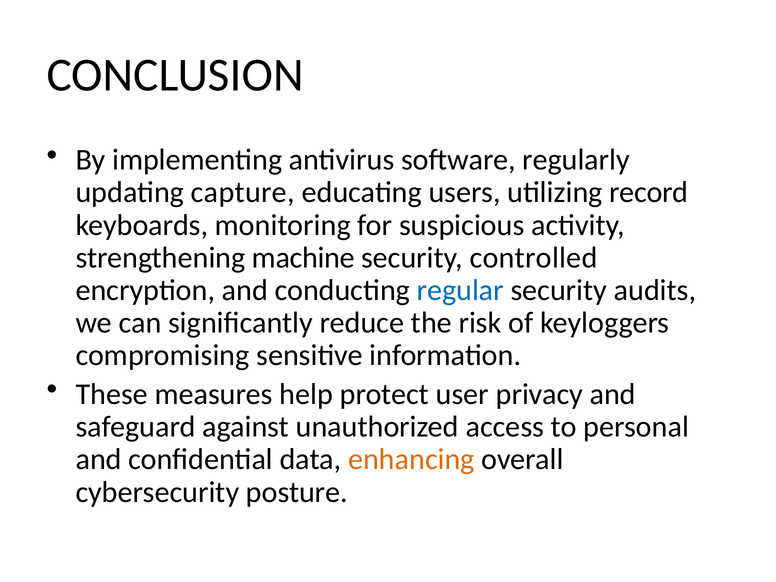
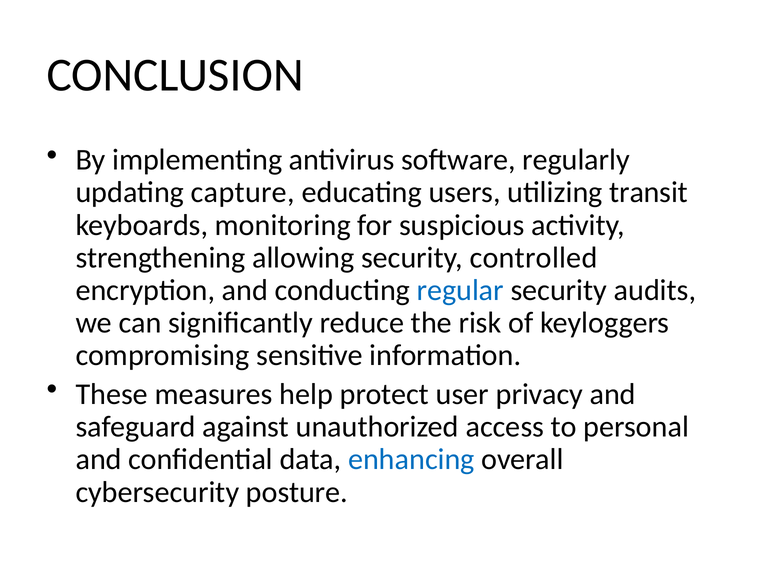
record: record -> transit
machine: machine -> allowing
enhancing colour: orange -> blue
